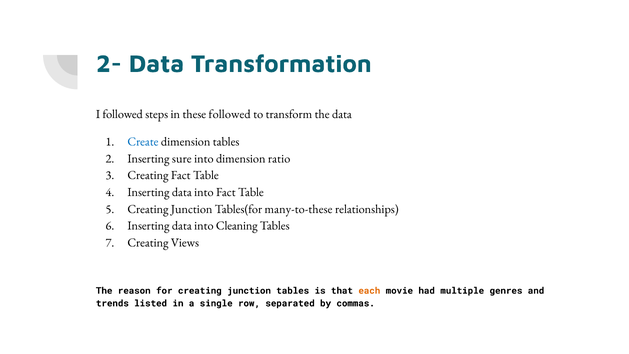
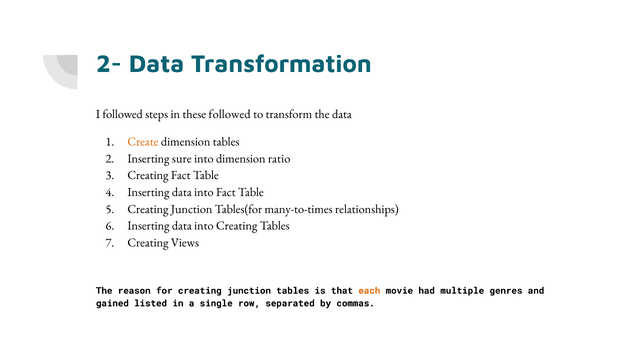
Create colour: blue -> orange
many-to-these: many-to-these -> many-to-times
into Cleaning: Cleaning -> Creating
trends: trends -> gained
